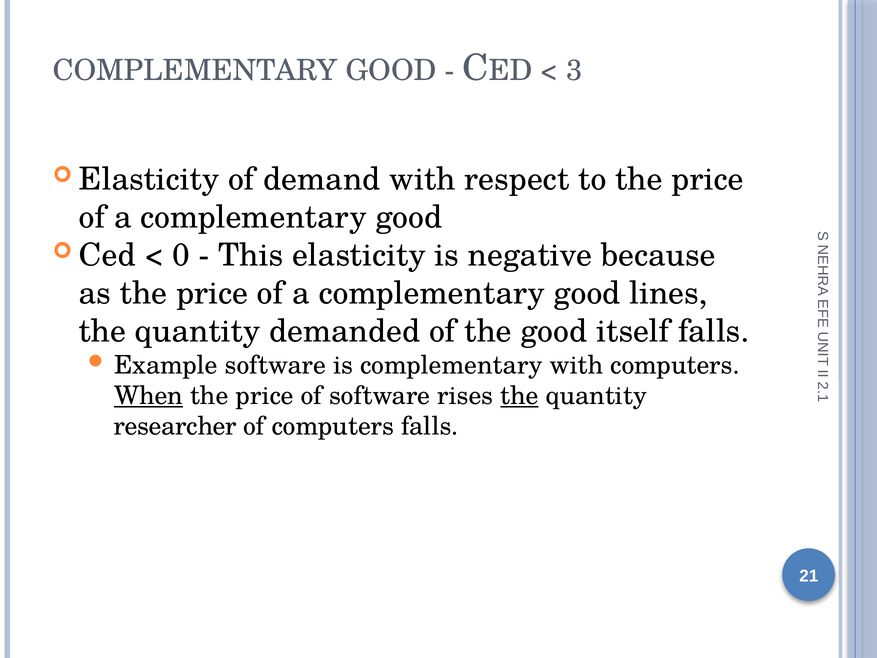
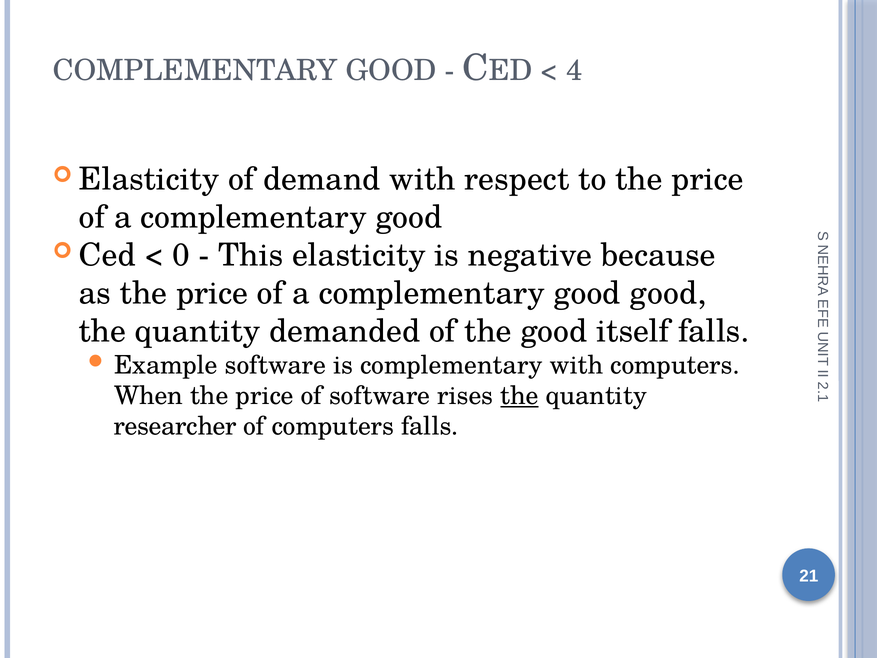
3: 3 -> 4
good lines: lines -> good
When underline: present -> none
